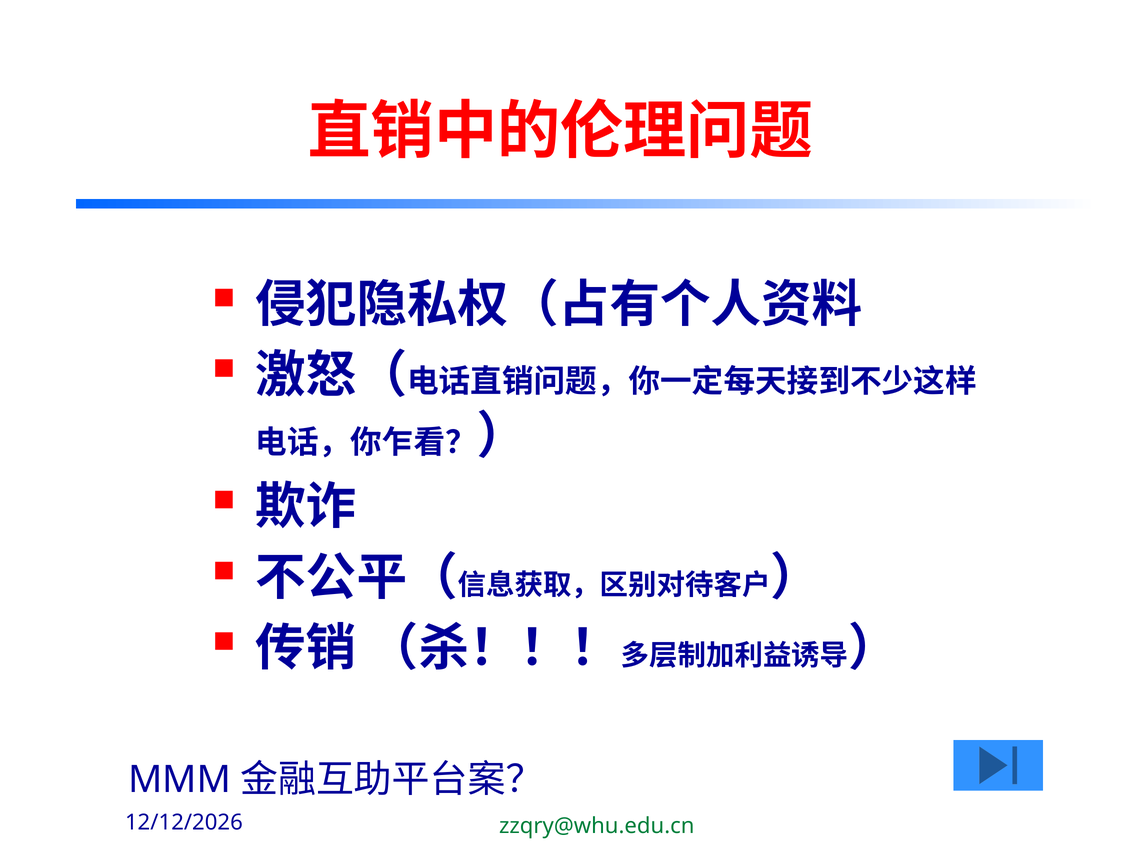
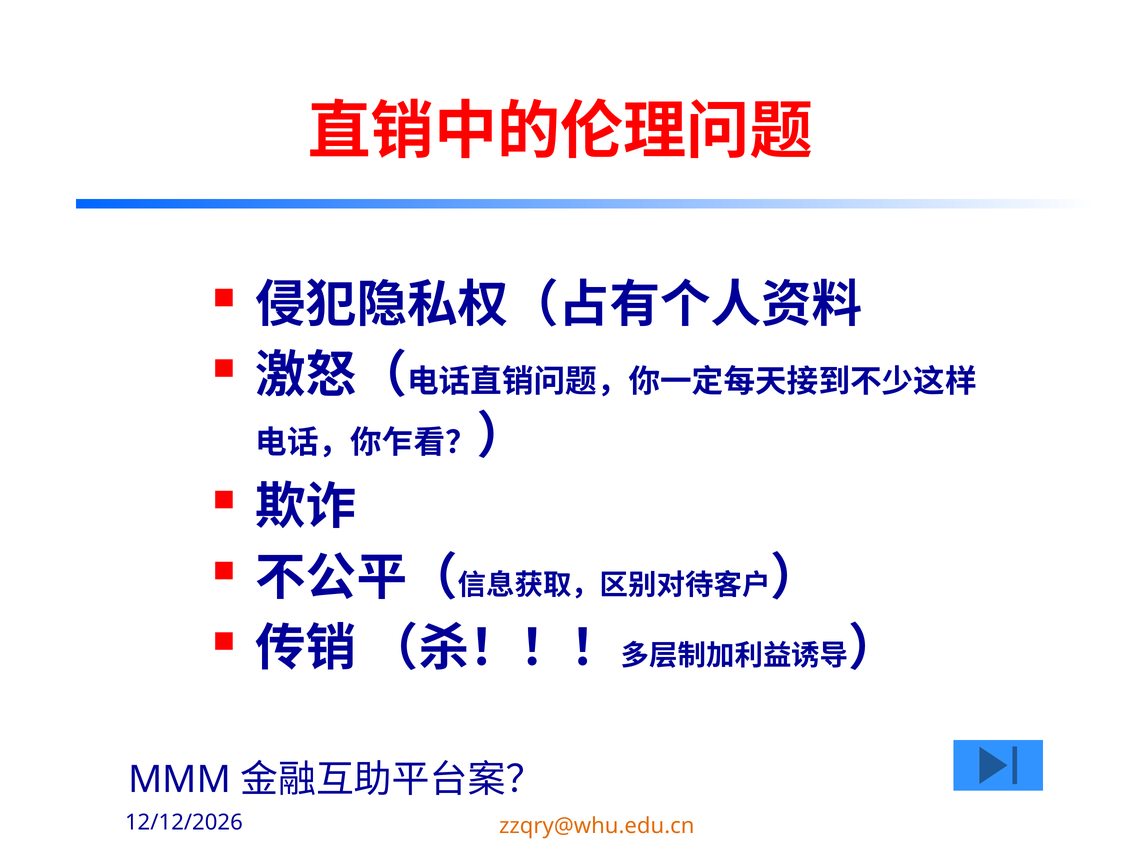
zzqry@whu.edu.cn colour: green -> orange
